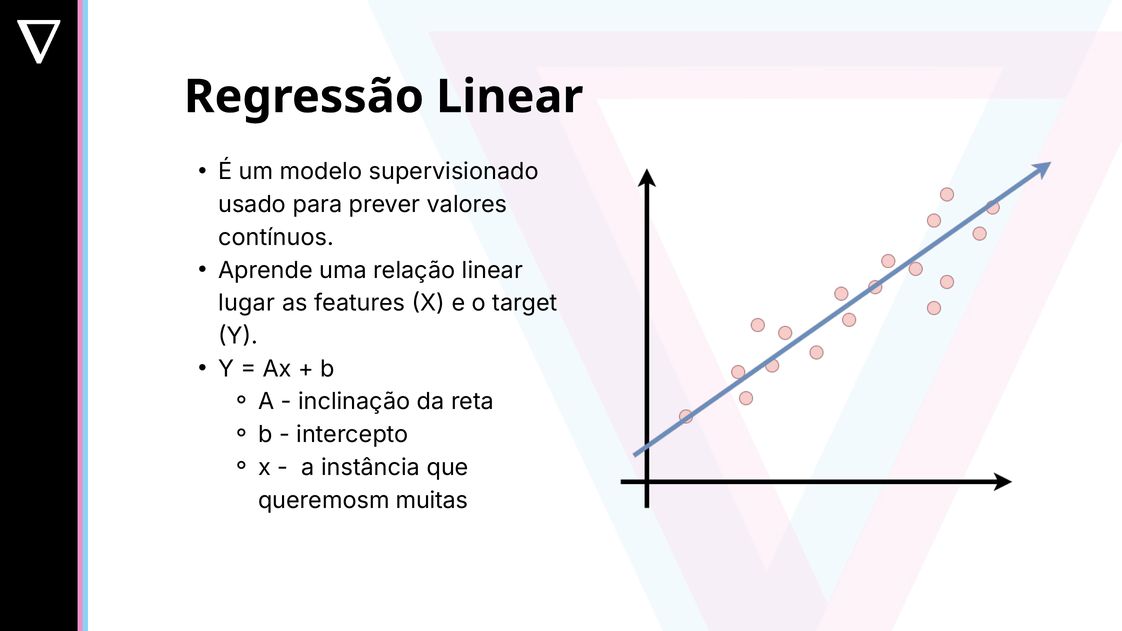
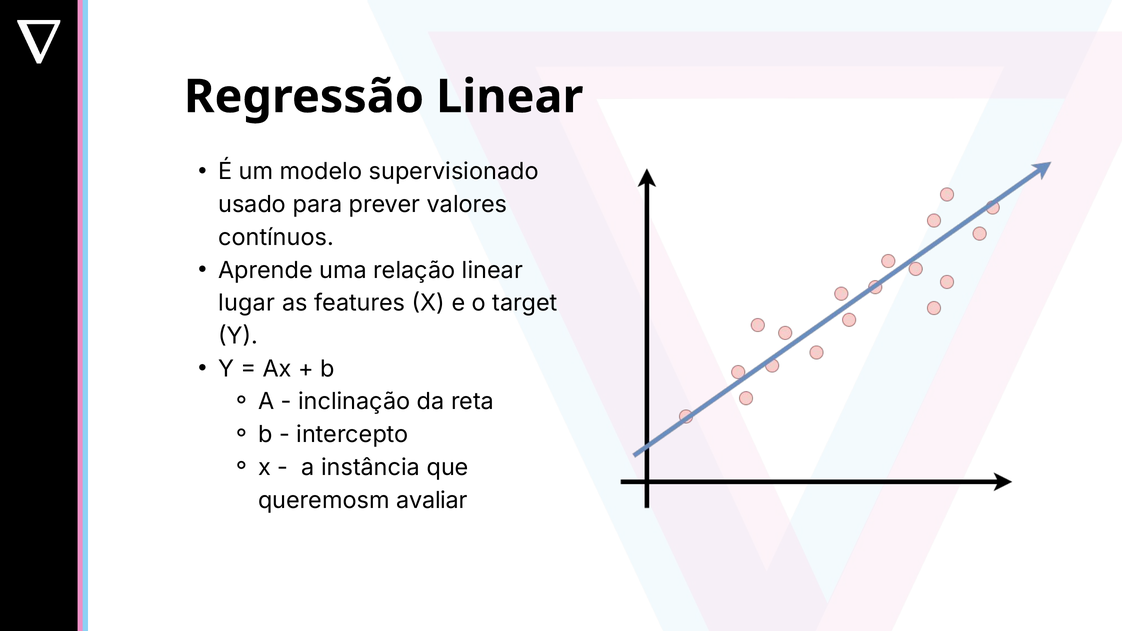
muitas: muitas -> avaliar
